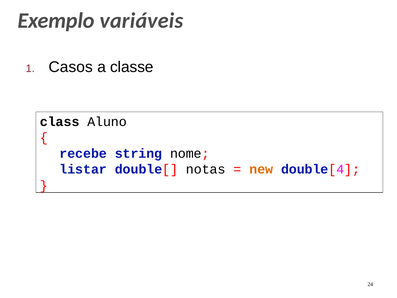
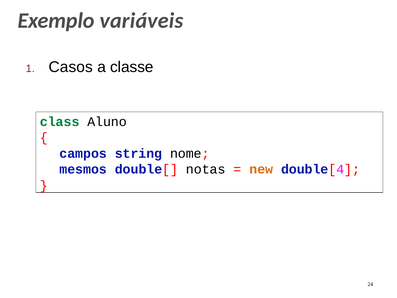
class colour: black -> green
recebe: recebe -> campos
listar: listar -> mesmos
